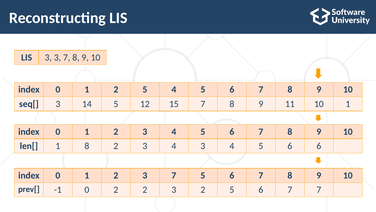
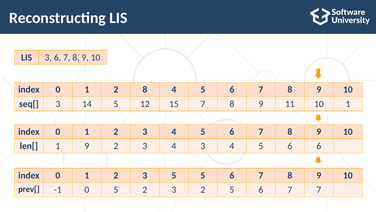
3 3: 3 -> 6
1 2 5: 5 -> 8
1 8: 8 -> 9
2 3 7: 7 -> 5
0 2: 2 -> 5
